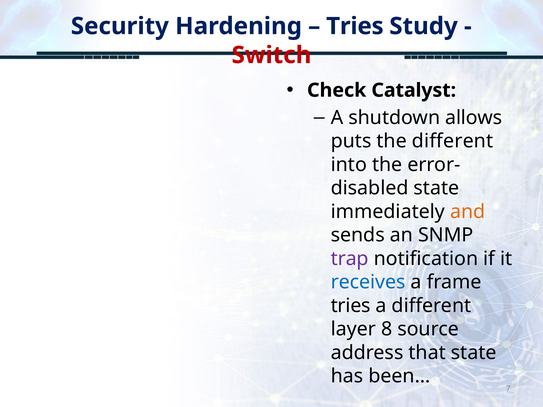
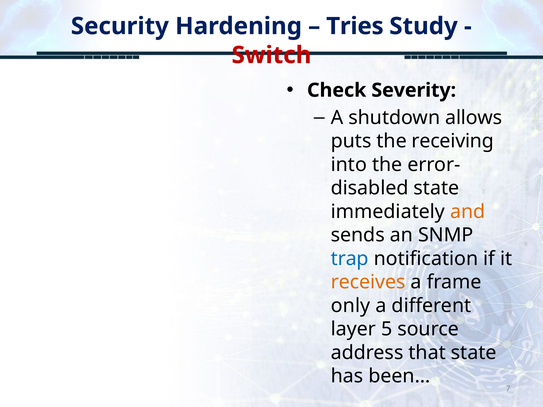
Catalyst: Catalyst -> Severity
the different: different -> receiving
trap colour: purple -> blue
receives colour: blue -> orange
tries at (351, 306): tries -> only
8: 8 -> 5
